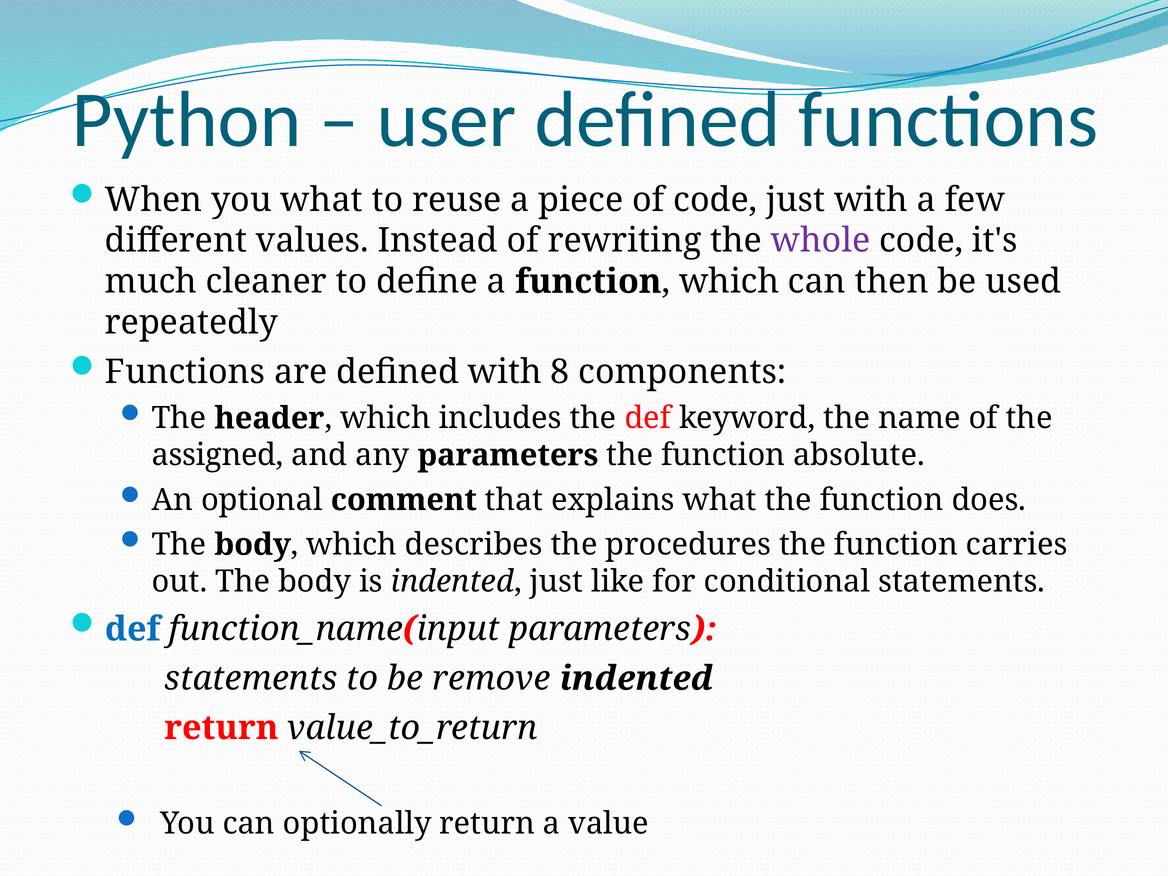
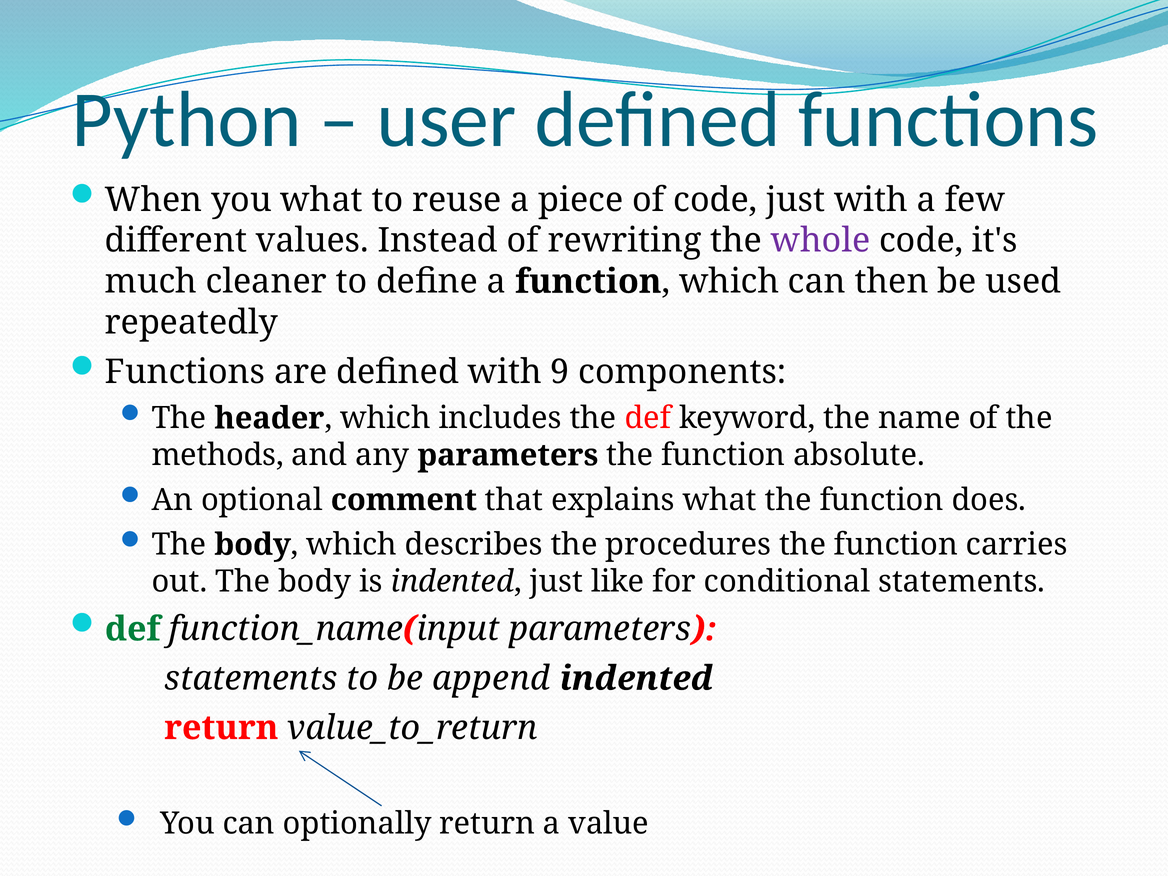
8: 8 -> 9
assigned: assigned -> methods
def at (133, 629) colour: blue -> green
remove: remove -> append
